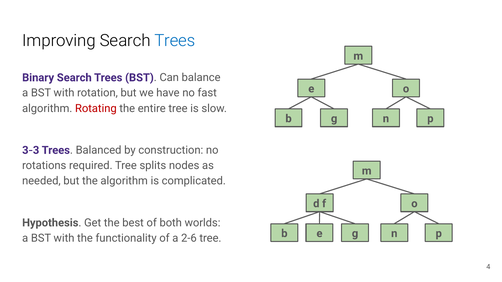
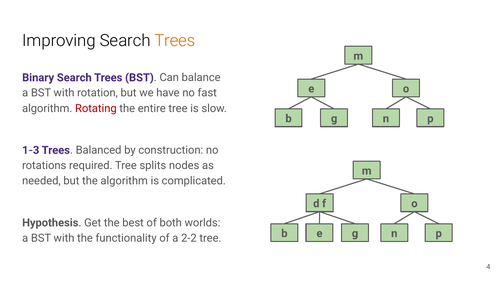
Trees at (175, 41) colour: blue -> orange
3-3: 3-3 -> 1-3
2-6: 2-6 -> 2-2
